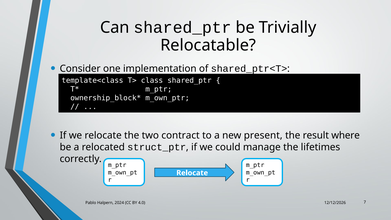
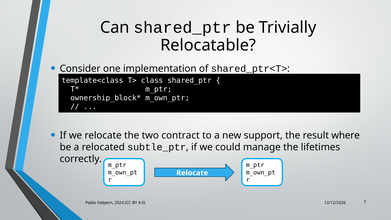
present: present -> support
struct_ptr: struct_ptr -> subtle_ptr
